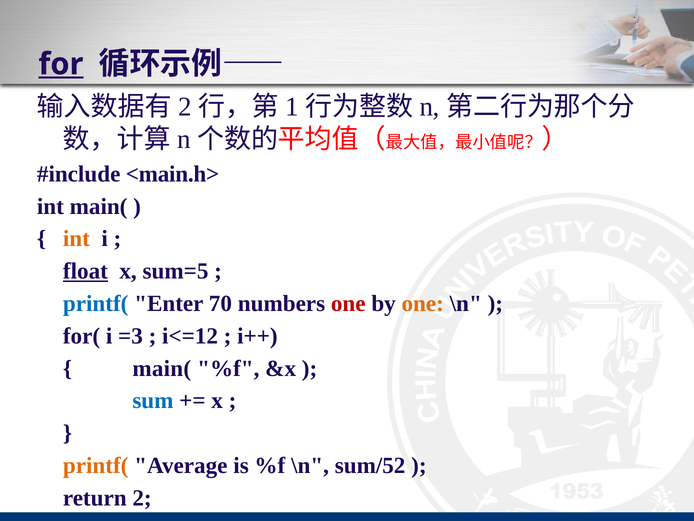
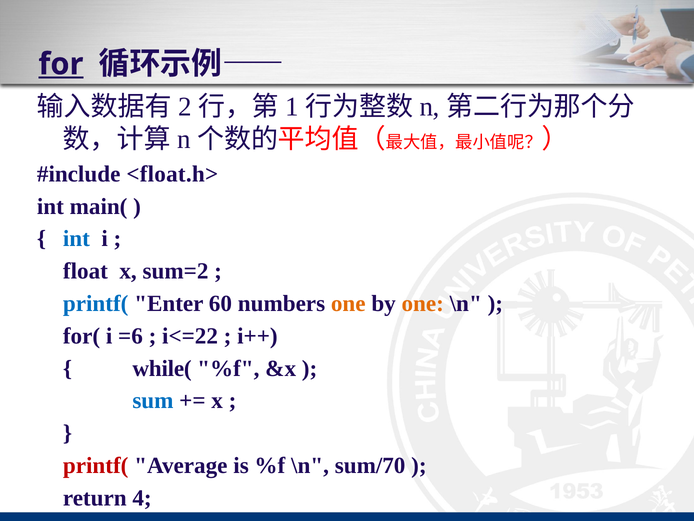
<main.h>: <main.h> -> <float.h>
int at (76, 239) colour: orange -> blue
float underline: present -> none
sum=5: sum=5 -> sum=2
70: 70 -> 60
one at (348, 303) colour: red -> orange
=3: =3 -> =6
i<=12: i<=12 -> i<=22
main( at (162, 368): main( -> while(
printf( at (96, 465) colour: orange -> red
sum/52: sum/52 -> sum/70
return 2: 2 -> 4
